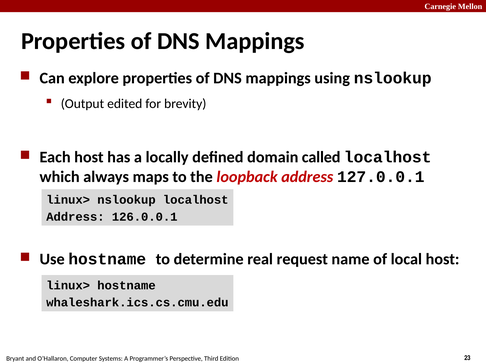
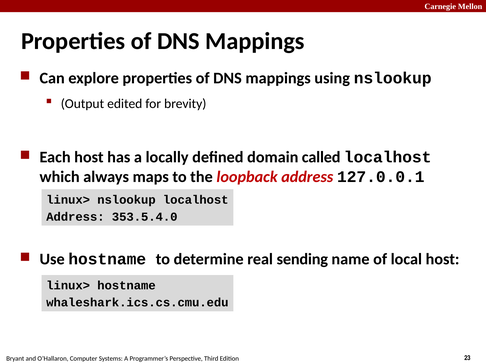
126.0.0.1: 126.0.0.1 -> 353.5.4.0
request: request -> sending
